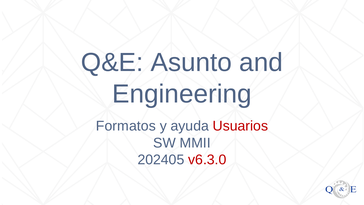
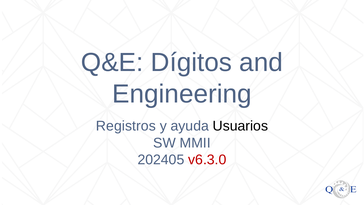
Asunto: Asunto -> Dígitos
Formatos: Formatos -> Registros
Usuarios colour: red -> black
